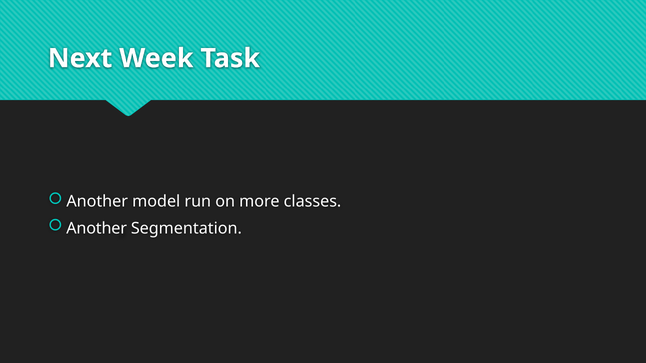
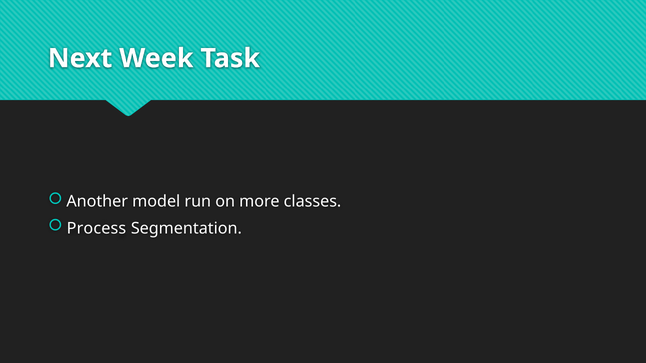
Another at (97, 229): Another -> Process
